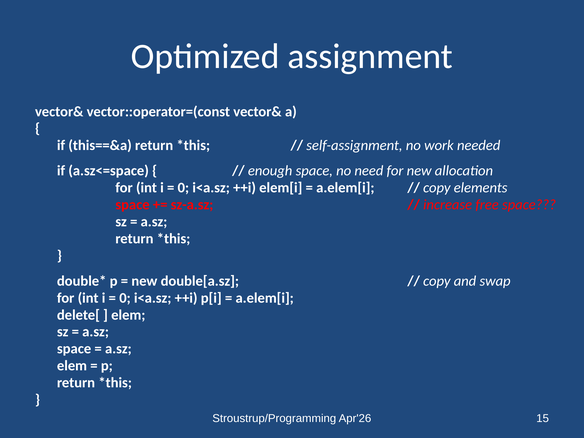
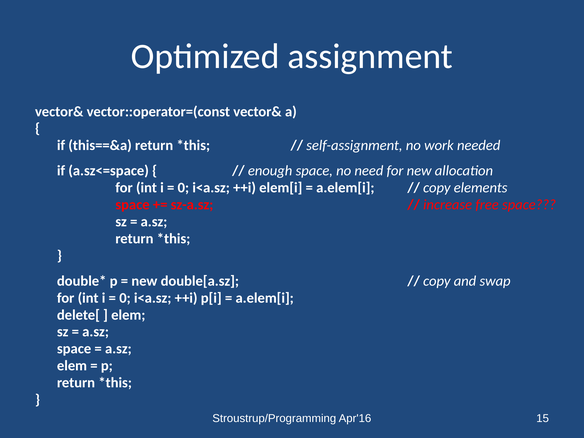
Apr'26: Apr'26 -> Apr'16
